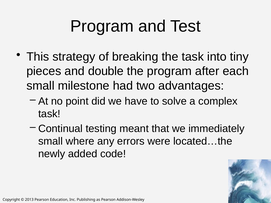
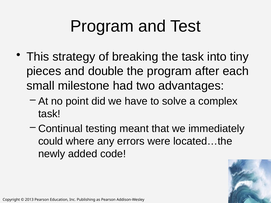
small at (51, 141): small -> could
